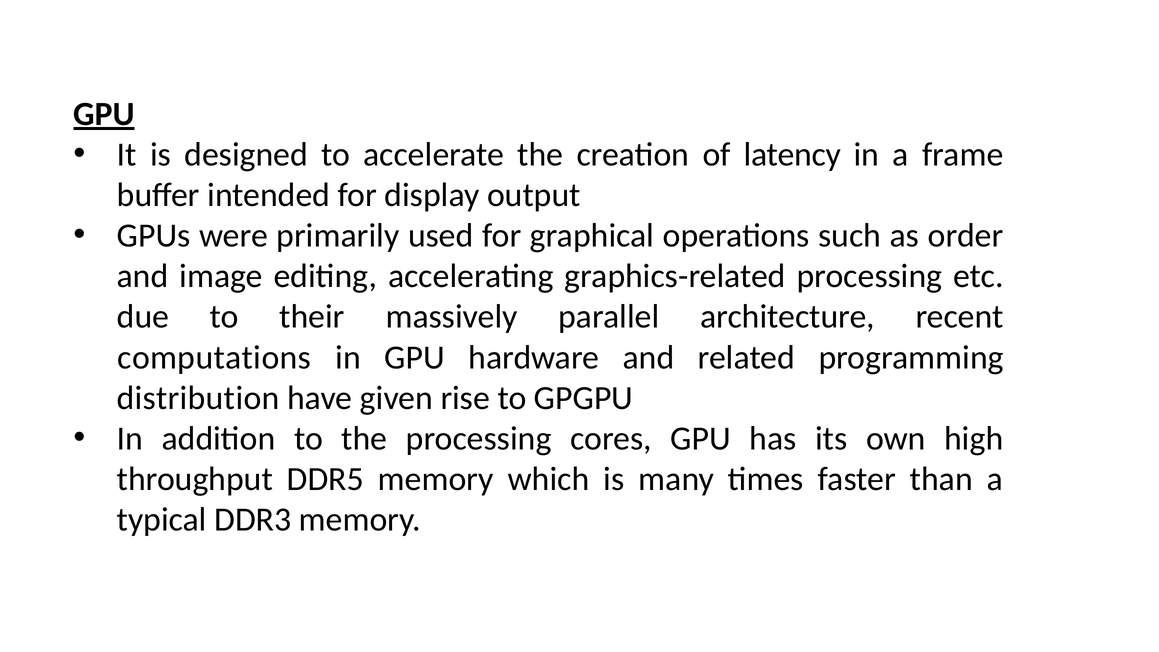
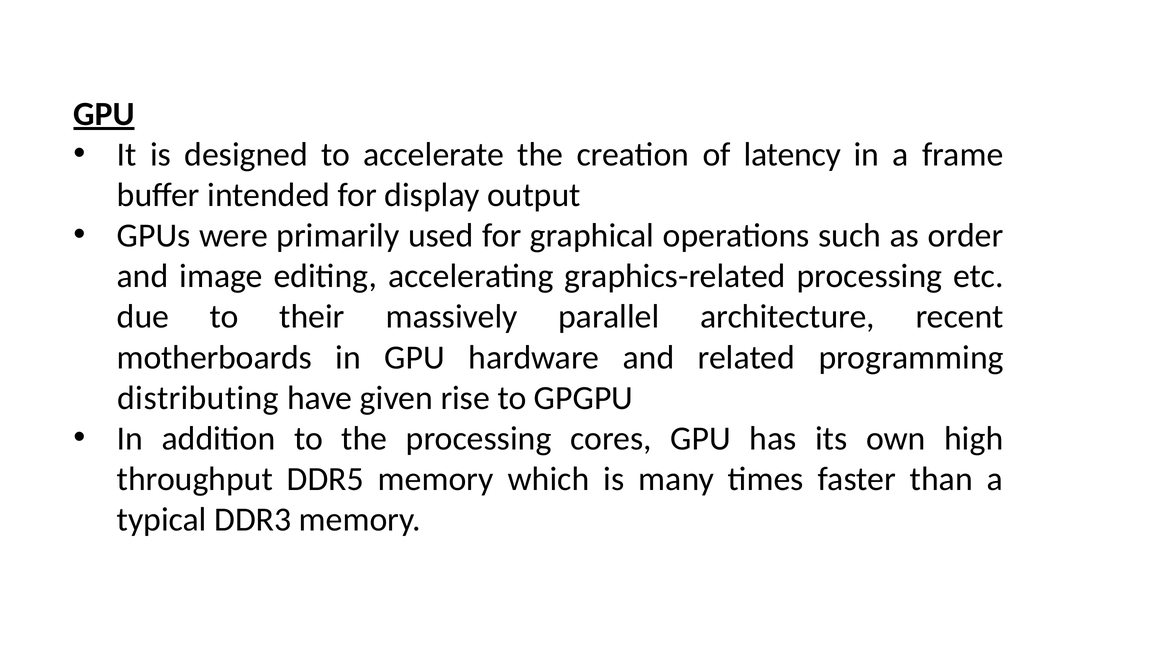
computations: computations -> motherboards
distribution: distribution -> distributing
